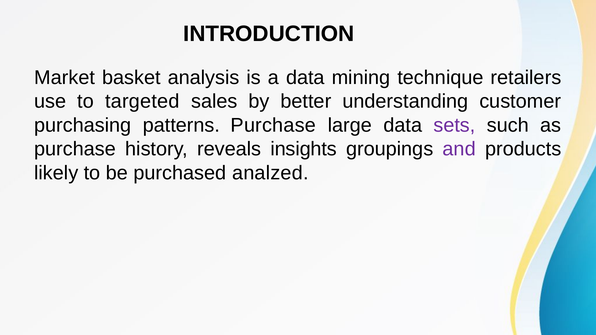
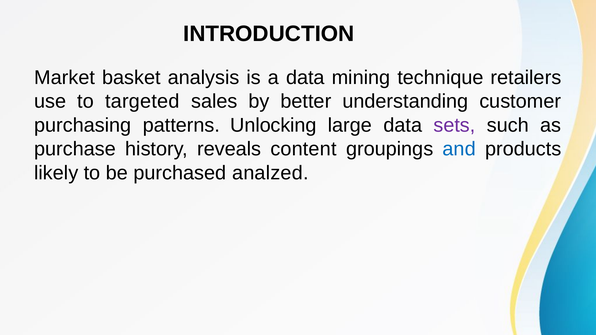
patterns Purchase: Purchase -> Unlocking
insights: insights -> content
and colour: purple -> blue
